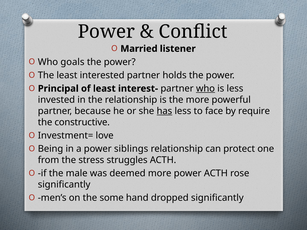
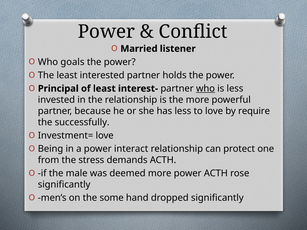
has underline: present -> none
to face: face -> love
constructive: constructive -> successfully
siblings: siblings -> interact
struggles: struggles -> demands
